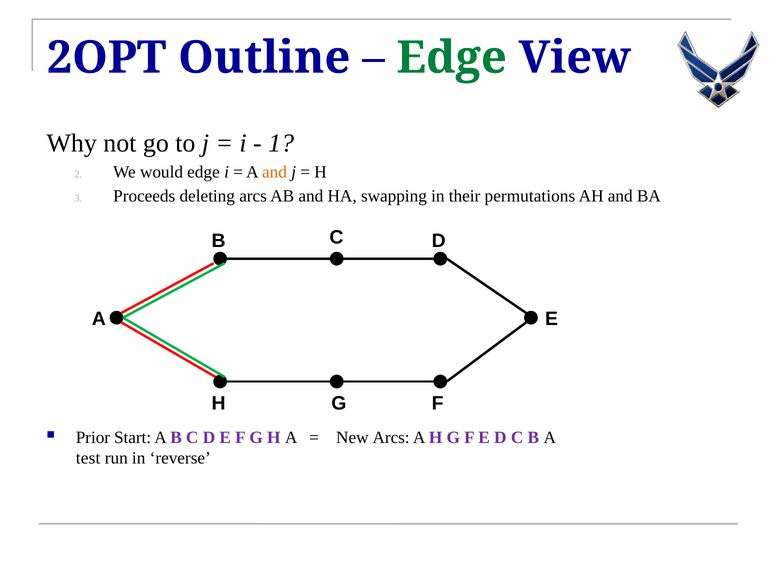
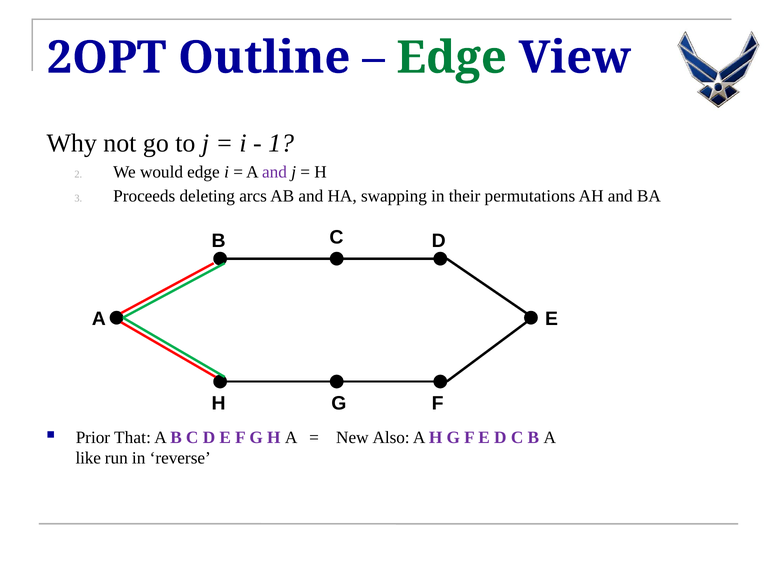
and at (274, 172) colour: orange -> purple
Start: Start -> That
New Arcs: Arcs -> Also
test: test -> like
